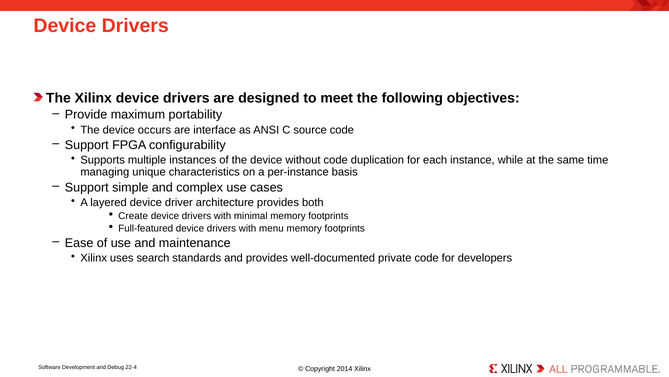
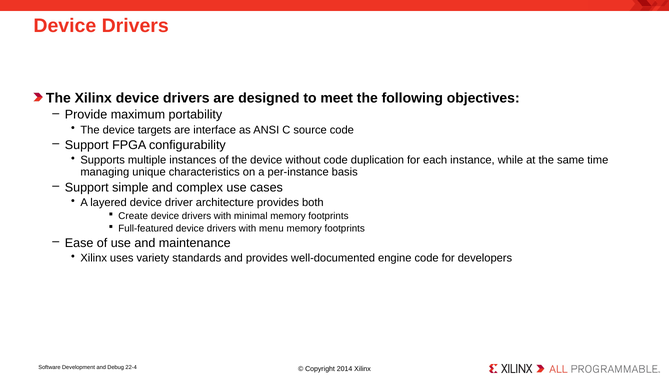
occurs: occurs -> targets
search: search -> variety
private: private -> engine
